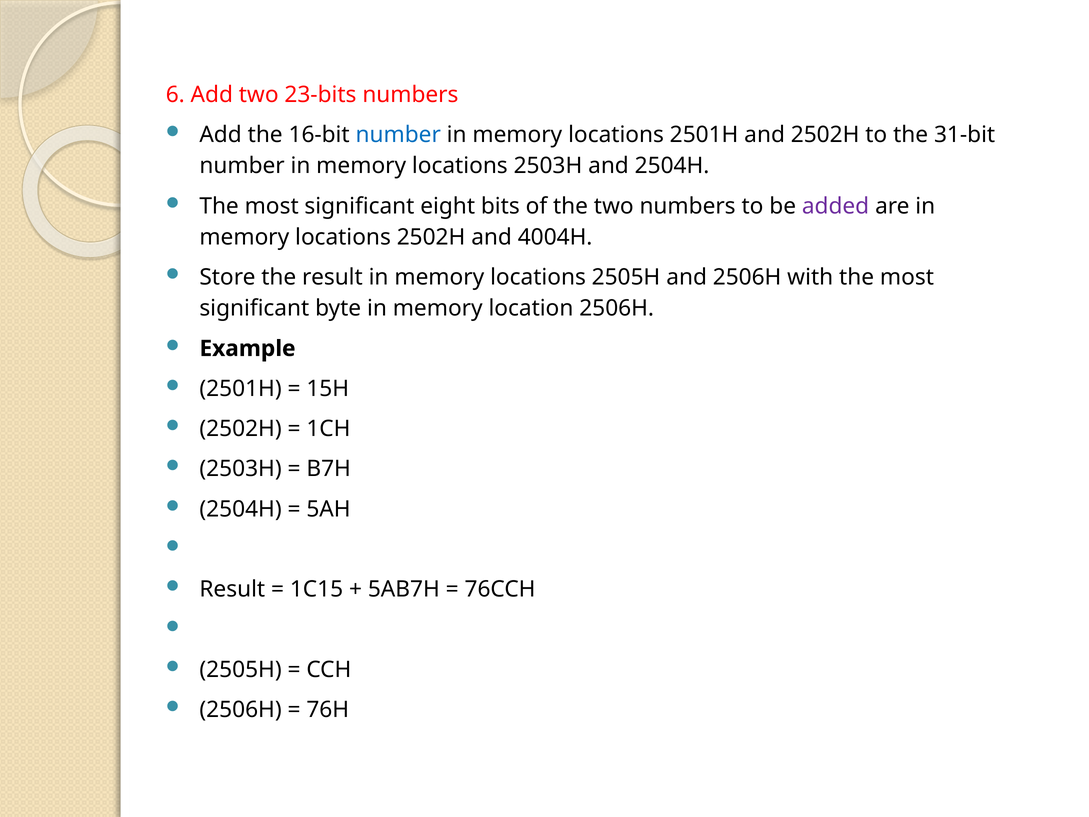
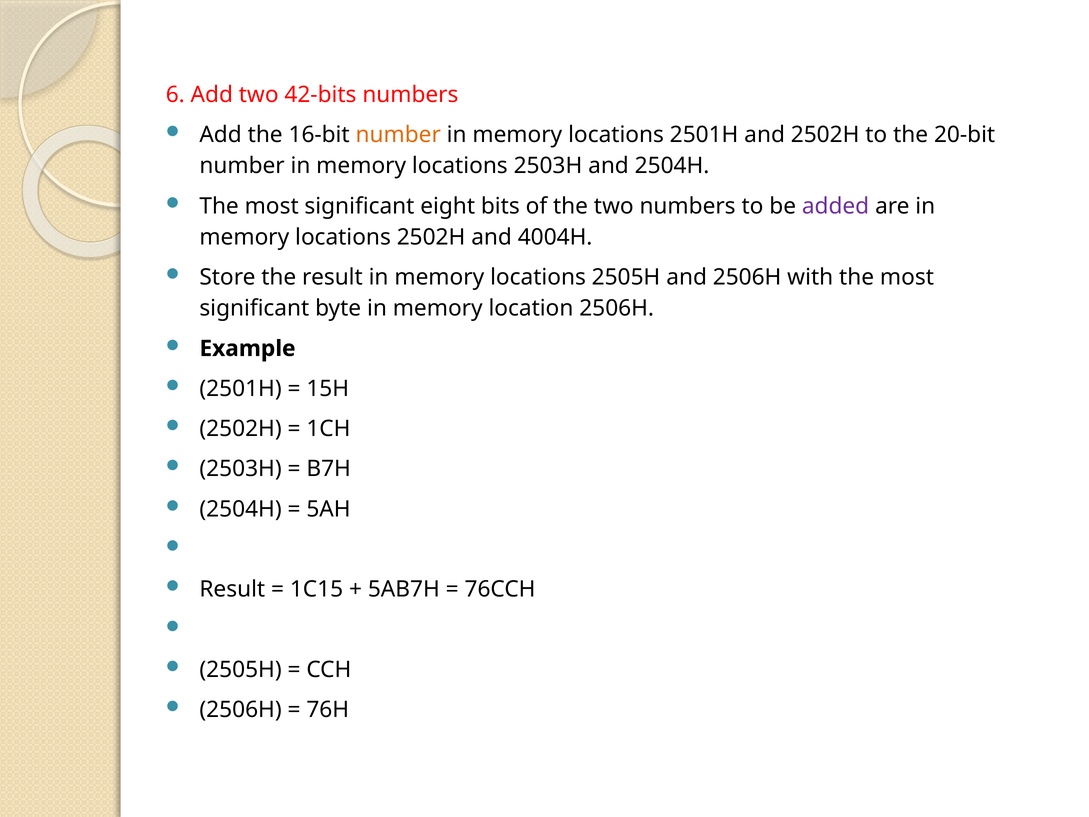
23-bits: 23-bits -> 42-bits
number at (398, 135) colour: blue -> orange
31-bit: 31-bit -> 20-bit
